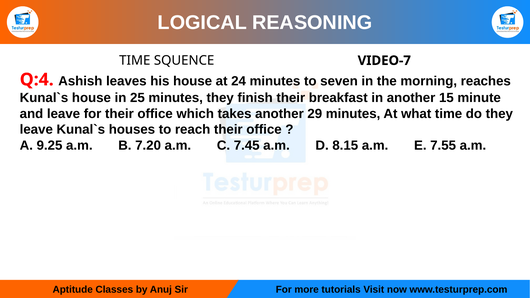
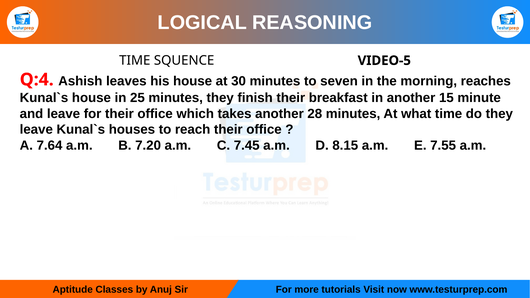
VIDEO-7: VIDEO-7 -> VIDEO-5
24: 24 -> 30
29: 29 -> 28
9.25: 9.25 -> 7.64
